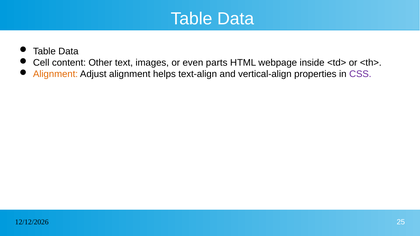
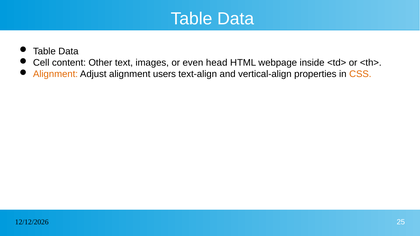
parts: parts -> head
helps: helps -> users
CSS colour: purple -> orange
